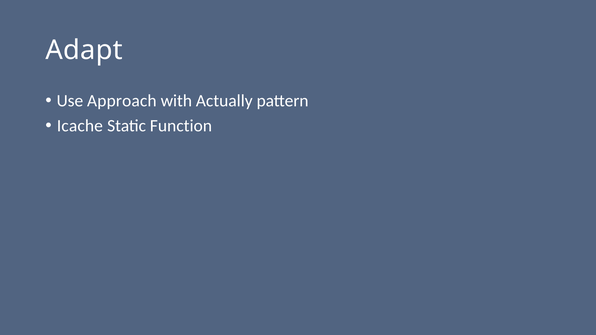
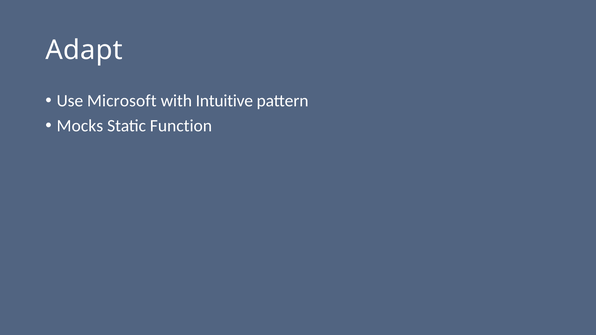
Approach: Approach -> Microsoft
Actually: Actually -> Intuitive
Icache: Icache -> Mocks
